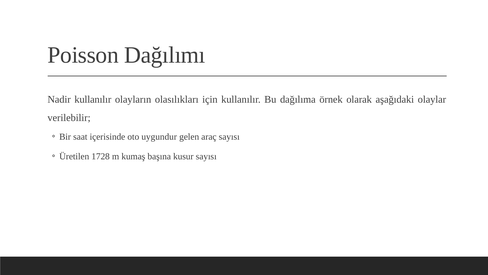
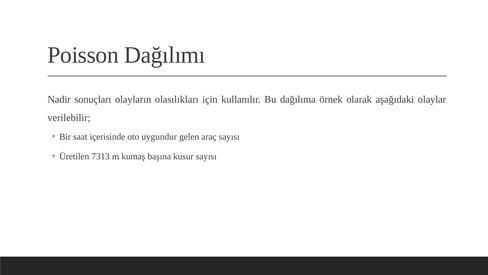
Nadir kullanılır: kullanılır -> sonuçları
1728: 1728 -> 7313
